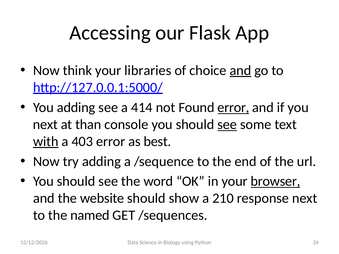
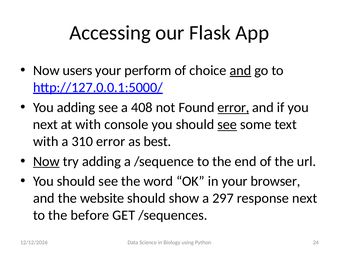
think: think -> users
libraries: libraries -> perform
414: 414 -> 408
at than: than -> with
with at (46, 142) underline: present -> none
403: 403 -> 310
Now at (46, 162) underline: none -> present
browser underline: present -> none
210: 210 -> 297
named: named -> before
